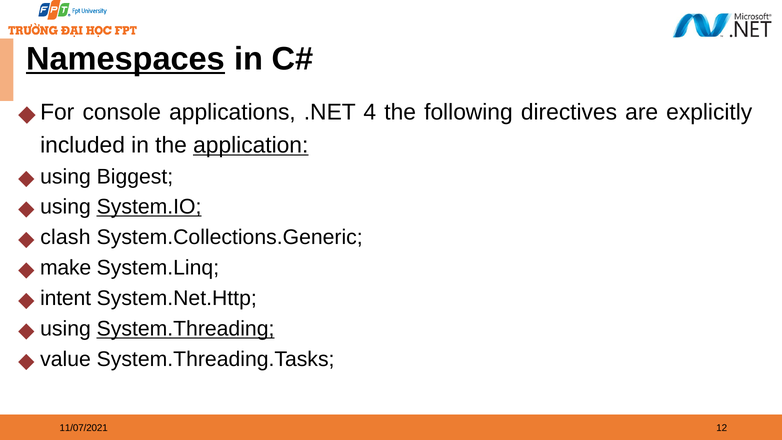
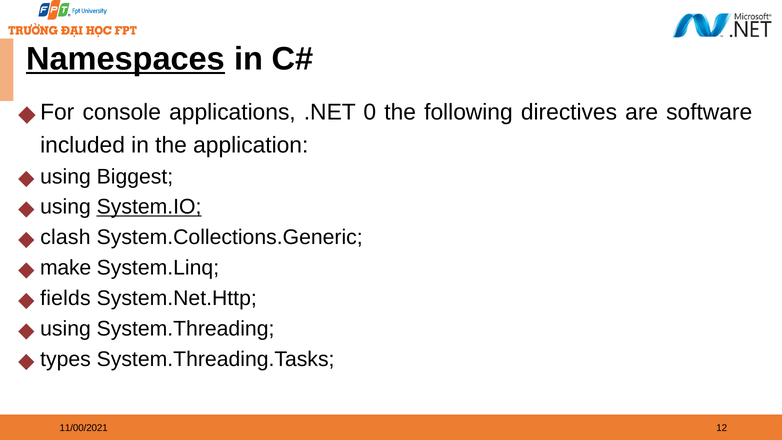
4: 4 -> 0
explicitly: explicitly -> software
application underline: present -> none
intent: intent -> fields
System.Threading underline: present -> none
value: value -> types
11/07/2021: 11/07/2021 -> 11/00/2021
